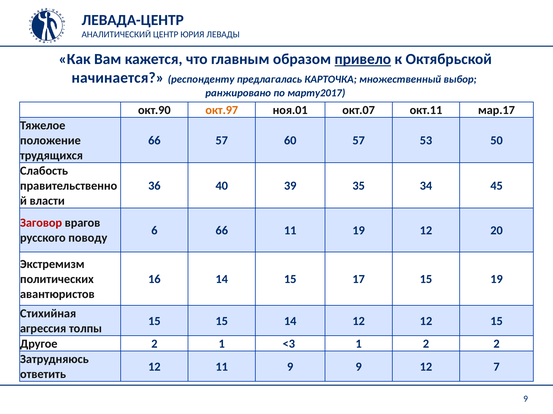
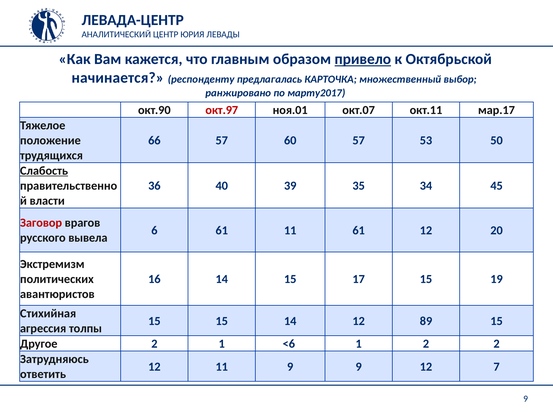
окт.97 colour: orange -> red
Слабость underline: none -> present
6 66: 66 -> 61
11 19: 19 -> 61
поводу: поводу -> вывела
12 12: 12 -> 89
<3: <3 -> <6
